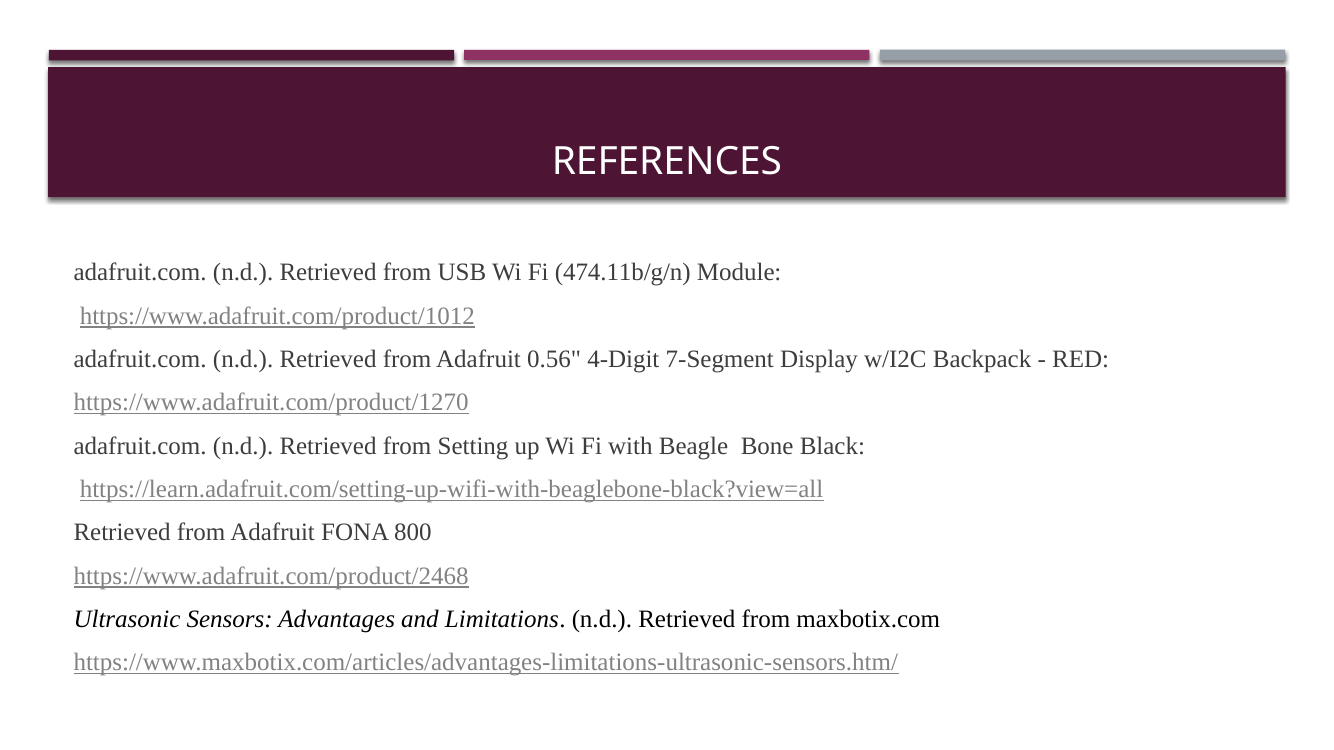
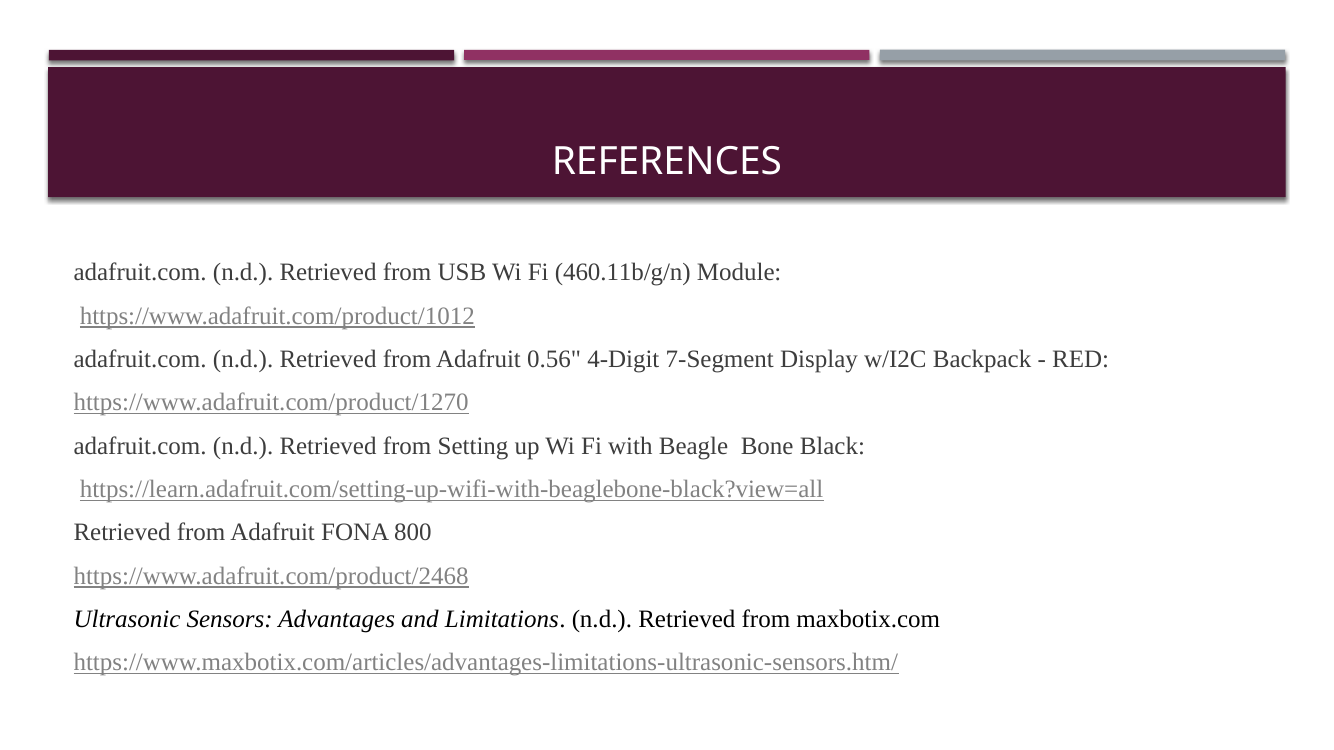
474.11b/g/n: 474.11b/g/n -> 460.11b/g/n
